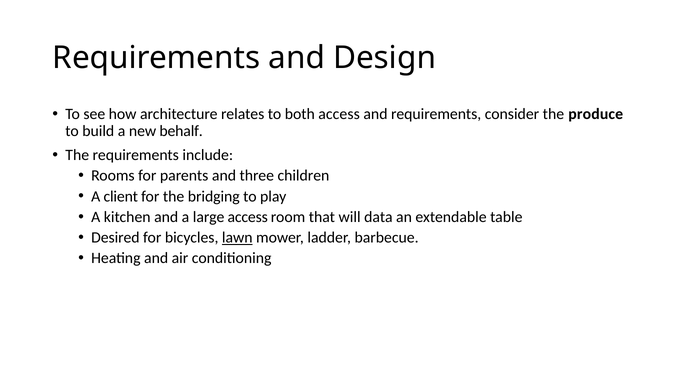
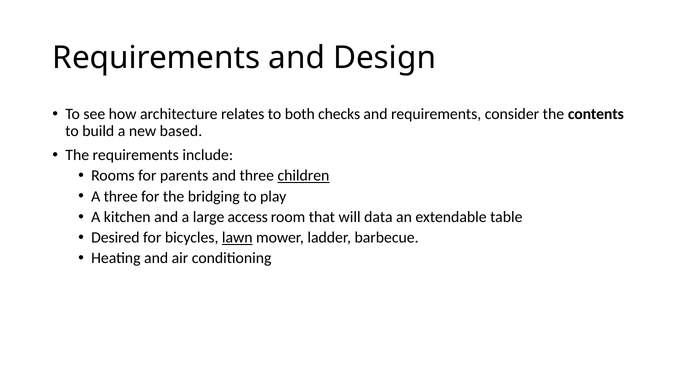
both access: access -> checks
produce: produce -> contents
behalf: behalf -> based
children underline: none -> present
A client: client -> three
